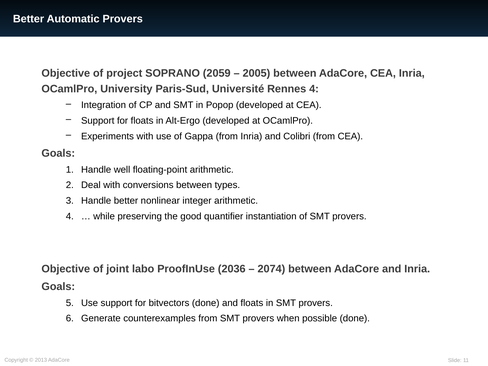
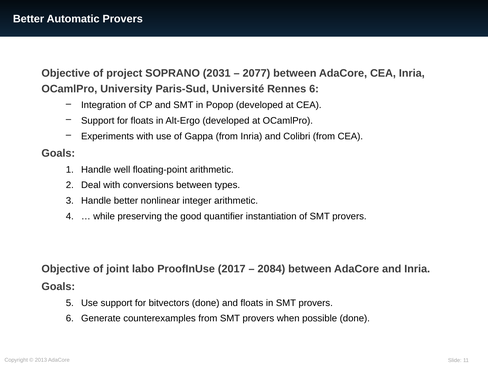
2059: 2059 -> 2031
2005: 2005 -> 2077
Rennes 4: 4 -> 6
2036: 2036 -> 2017
2074: 2074 -> 2084
